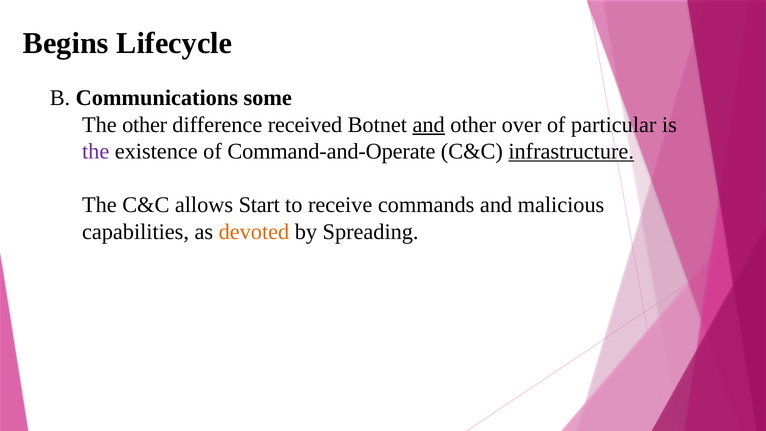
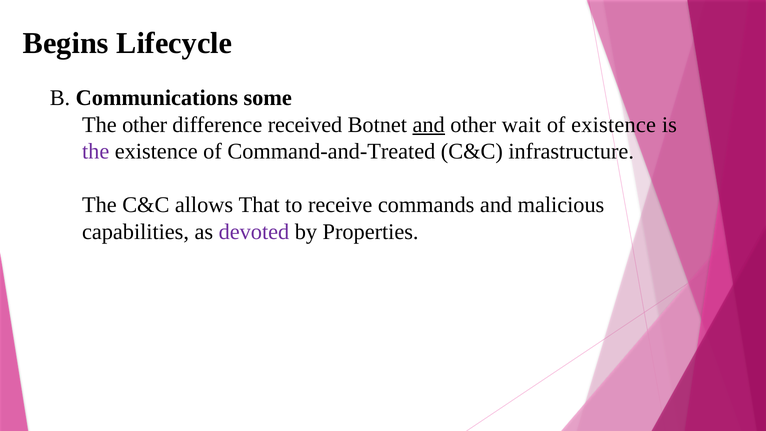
over: over -> wait
of particular: particular -> existence
Command-and-Operate: Command-and-Operate -> Command-and-Treated
infrastructure underline: present -> none
Start: Start -> That
devoted colour: orange -> purple
Spreading: Spreading -> Properties
